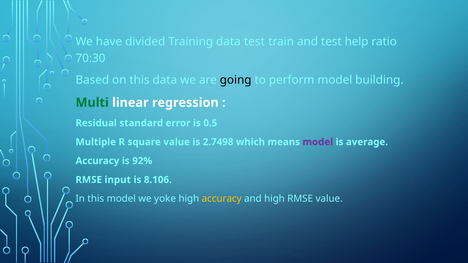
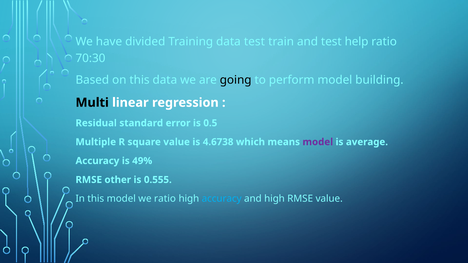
Multi colour: green -> black
2.7498: 2.7498 -> 4.6738
92%: 92% -> 49%
input: input -> other
8.106: 8.106 -> 0.555
we yoke: yoke -> ratio
accuracy at (222, 199) colour: yellow -> light blue
